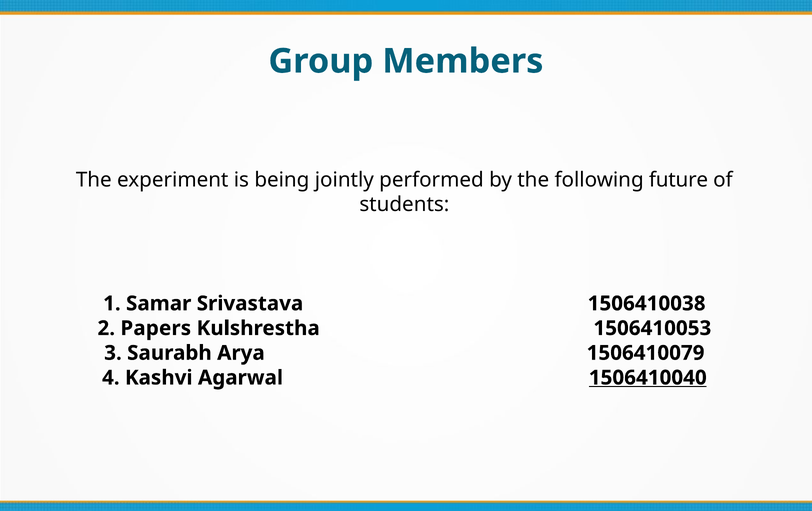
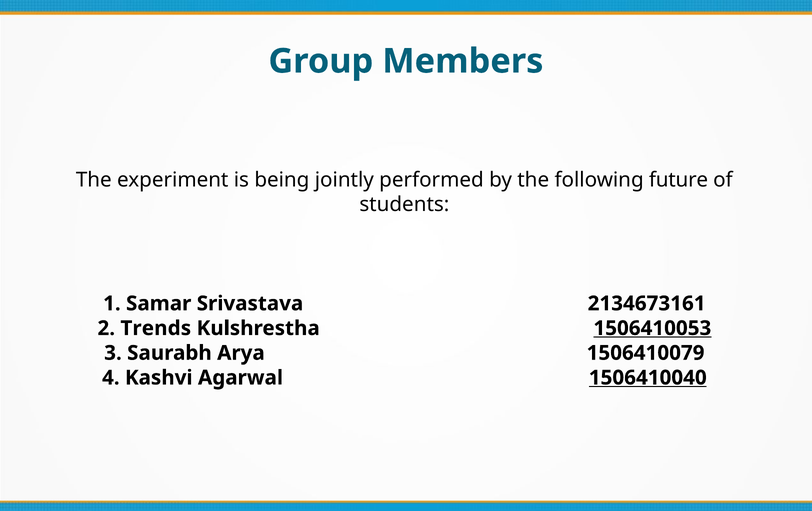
1506410038: 1506410038 -> 2134673161
Papers: Papers -> Trends
1506410053 underline: none -> present
